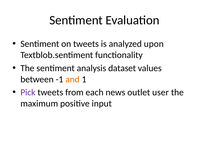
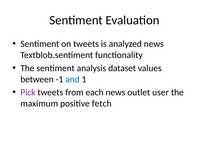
analyzed upon: upon -> news
and colour: orange -> blue
input: input -> fetch
